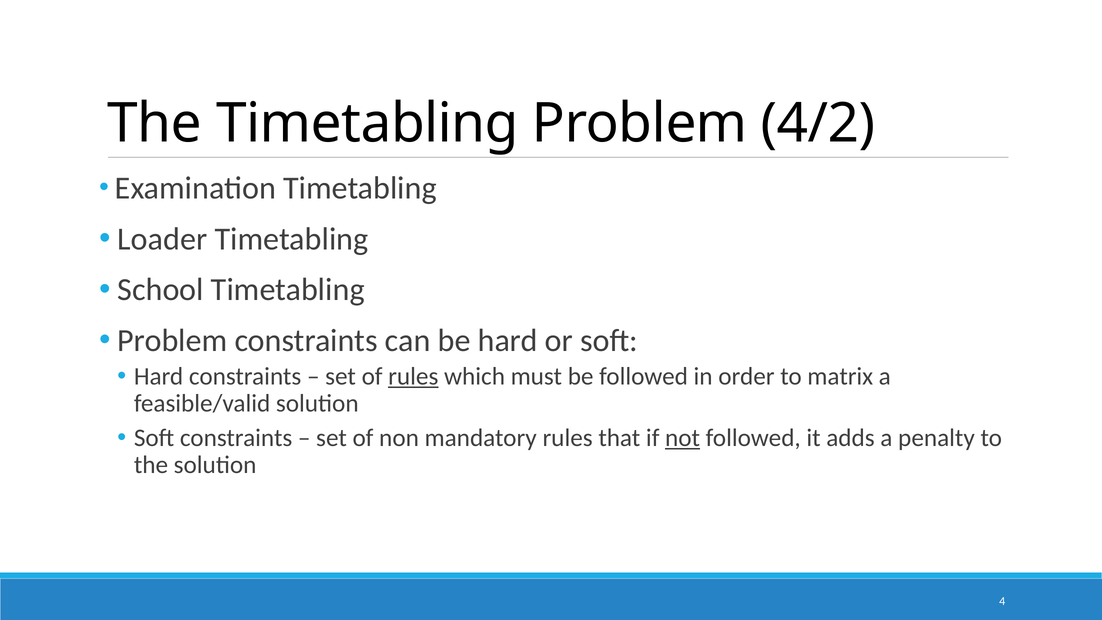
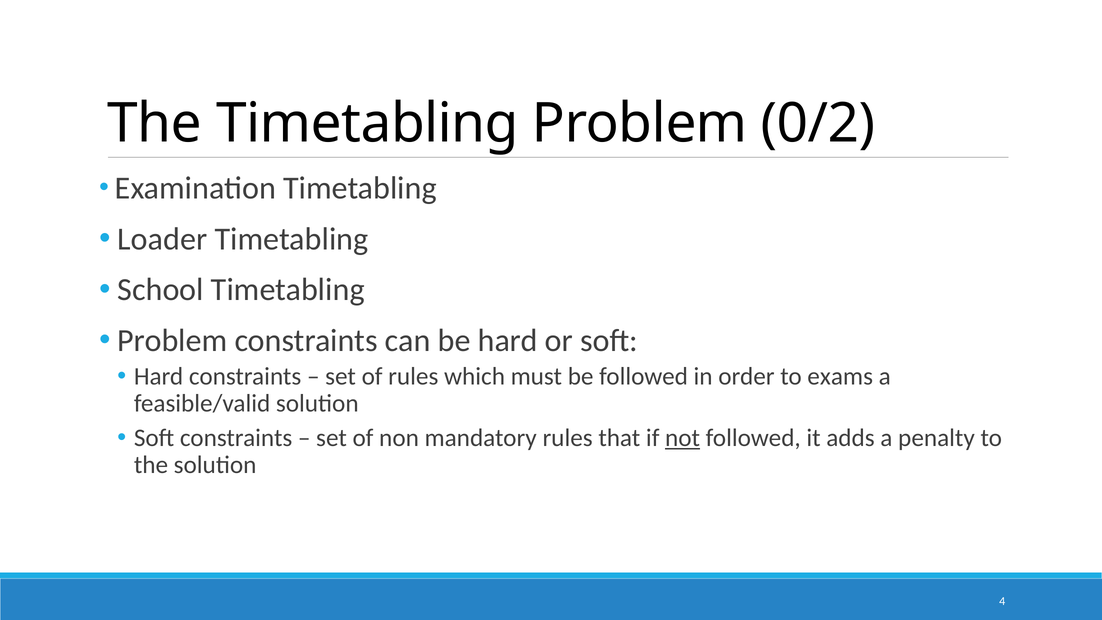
4/2: 4/2 -> 0/2
rules at (413, 376) underline: present -> none
matrix: matrix -> exams
